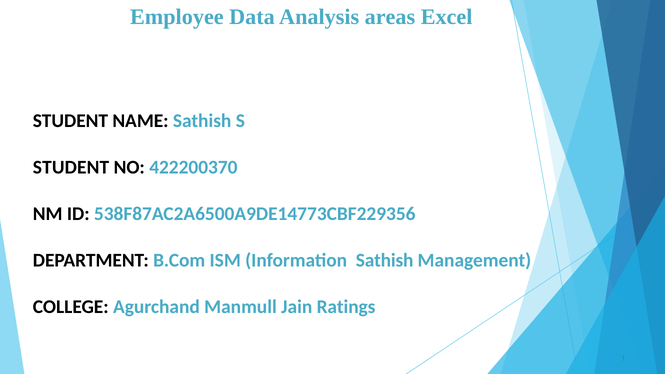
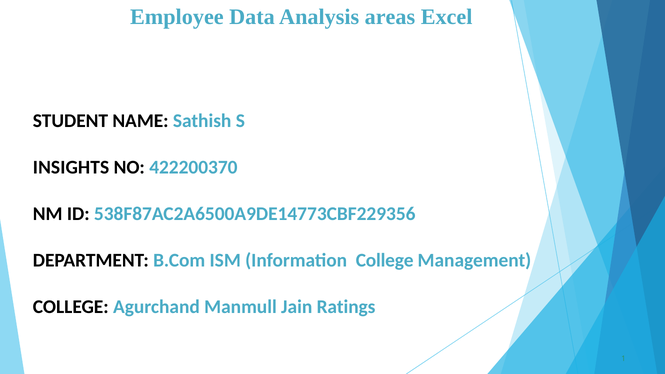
STUDENT at (71, 167): STUDENT -> INSIGHTS
Information Sathish: Sathish -> College
